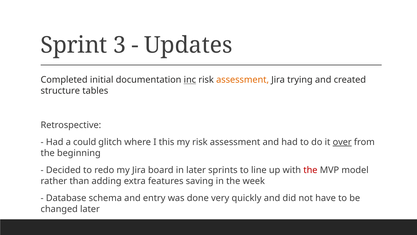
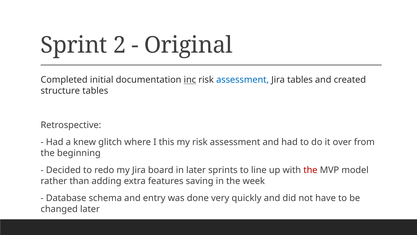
3: 3 -> 2
Updates: Updates -> Original
assessment at (243, 80) colour: orange -> blue
Jira trying: trying -> tables
could: could -> knew
over underline: present -> none
